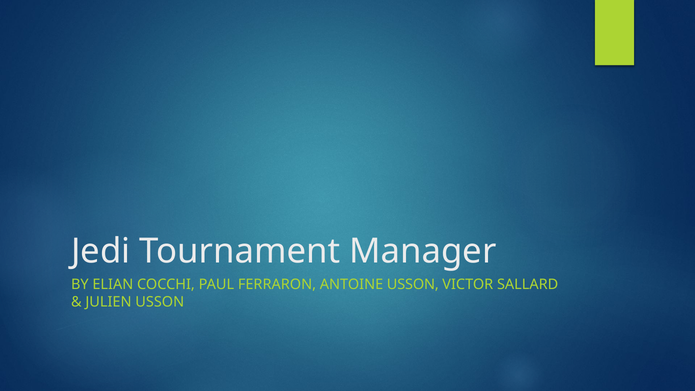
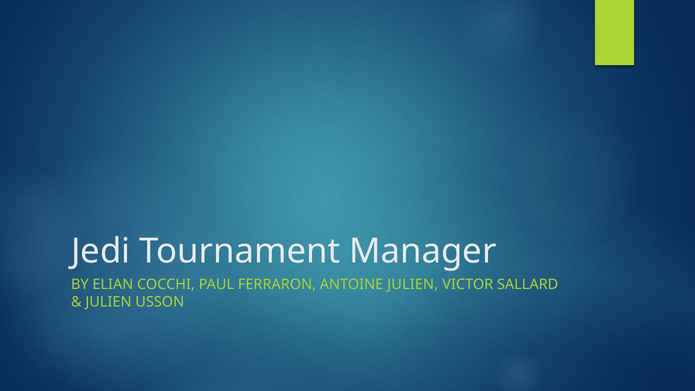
ANTOINE USSON: USSON -> JULIEN
